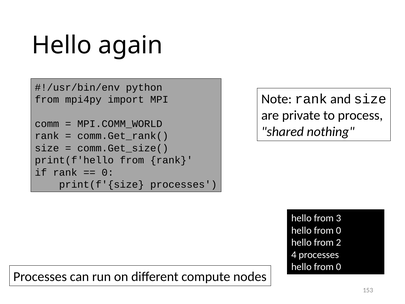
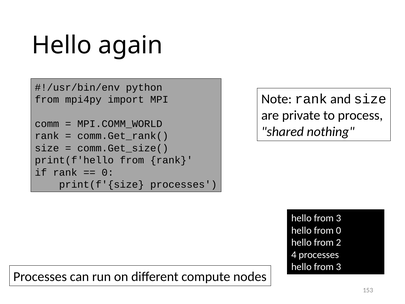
0 at (339, 267): 0 -> 3
